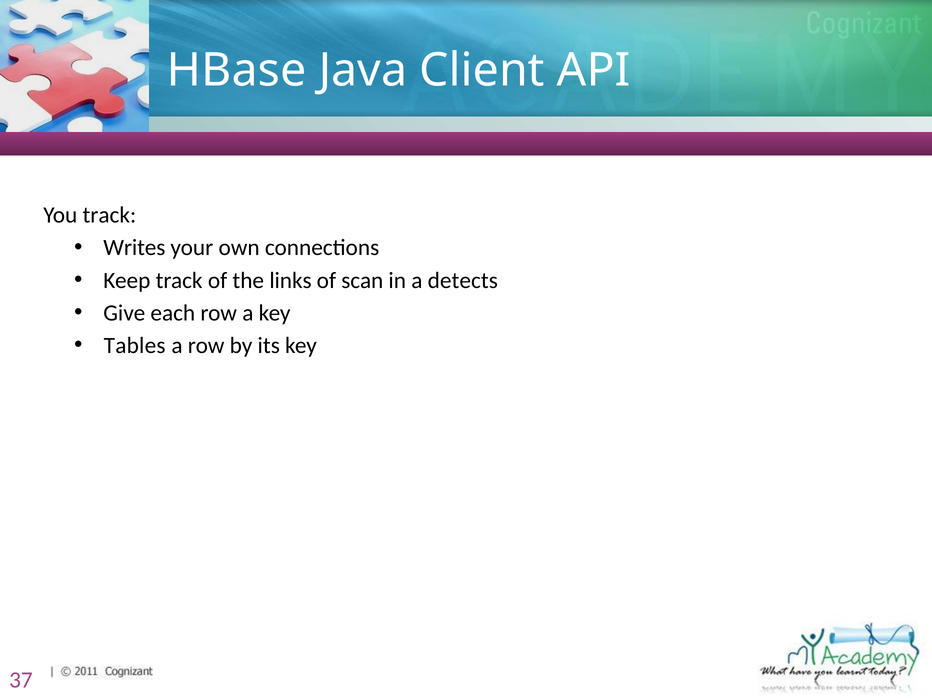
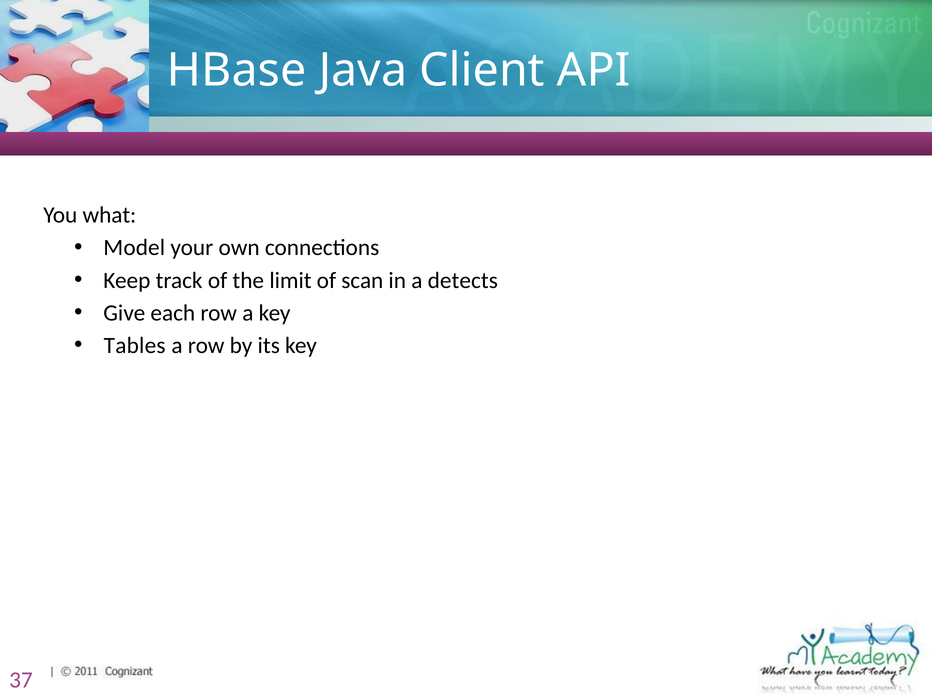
You track: track -> what
Writes: Writes -> Model
links: links -> limit
